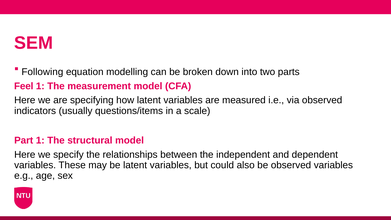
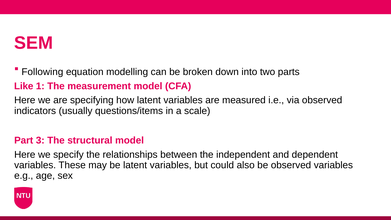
Feel: Feel -> Like
Part 1: 1 -> 3
